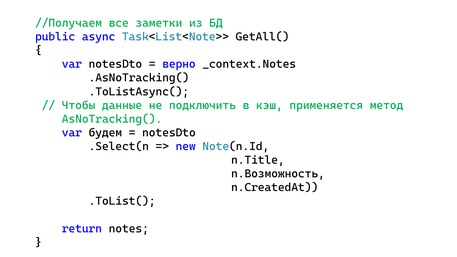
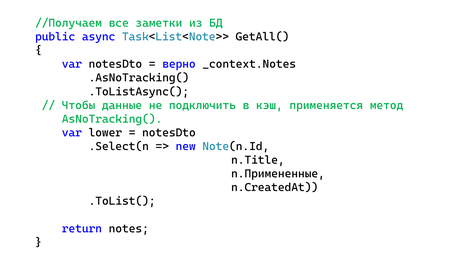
будем: будем -> lower
n.Возможность: n.Возможность -> n.Примененные
